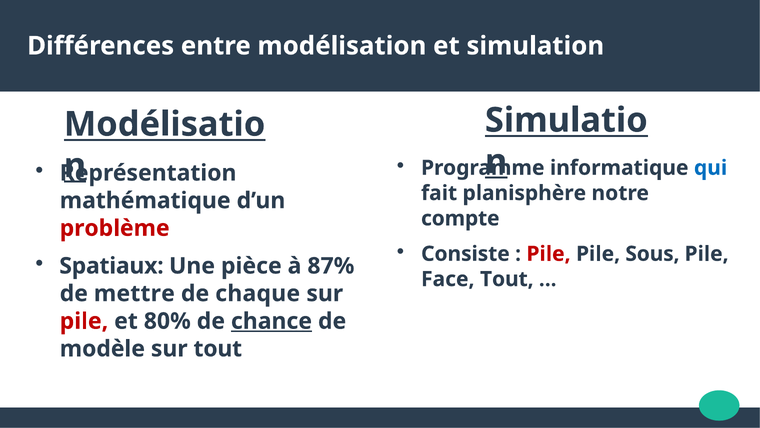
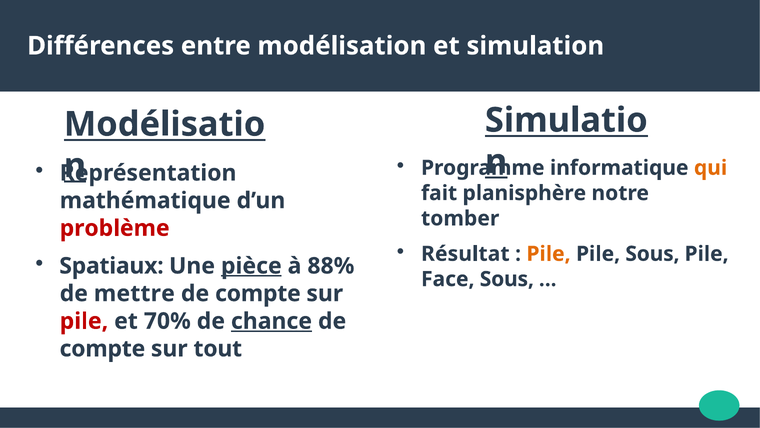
qui colour: blue -> orange
compte: compte -> tomber
Consiste: Consiste -> Résultat
Pile at (549, 254) colour: red -> orange
pièce underline: none -> present
87%: 87% -> 88%
Face Tout: Tout -> Sous
chaque at (258, 293): chaque -> compte
80%: 80% -> 70%
modèle at (102, 348): modèle -> compte
